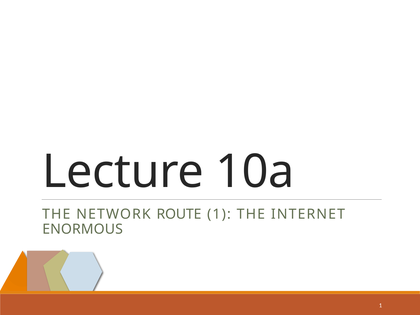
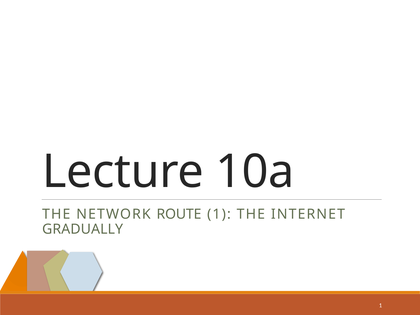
ENORMOUS: ENORMOUS -> GRADUALLY
